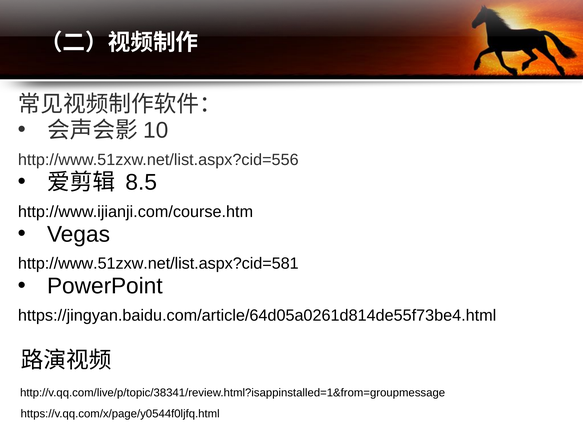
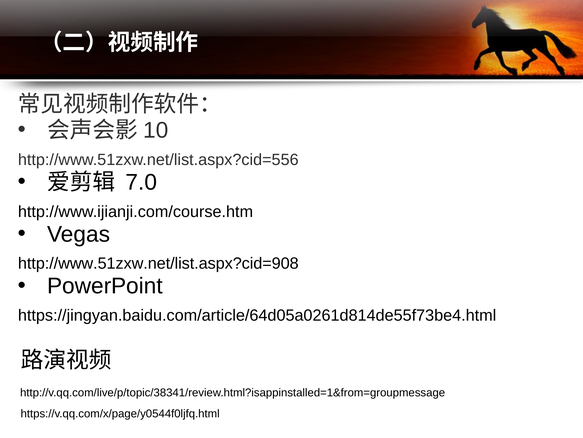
8.5: 8.5 -> 7.0
http://www.51zxw.net/list.aspx?cid=581: http://www.51zxw.net/list.aspx?cid=581 -> http://www.51zxw.net/list.aspx?cid=908
